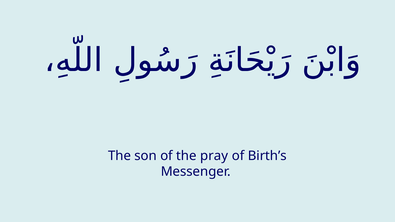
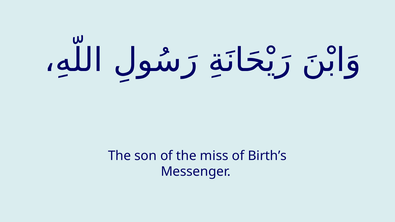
pray: pray -> miss
